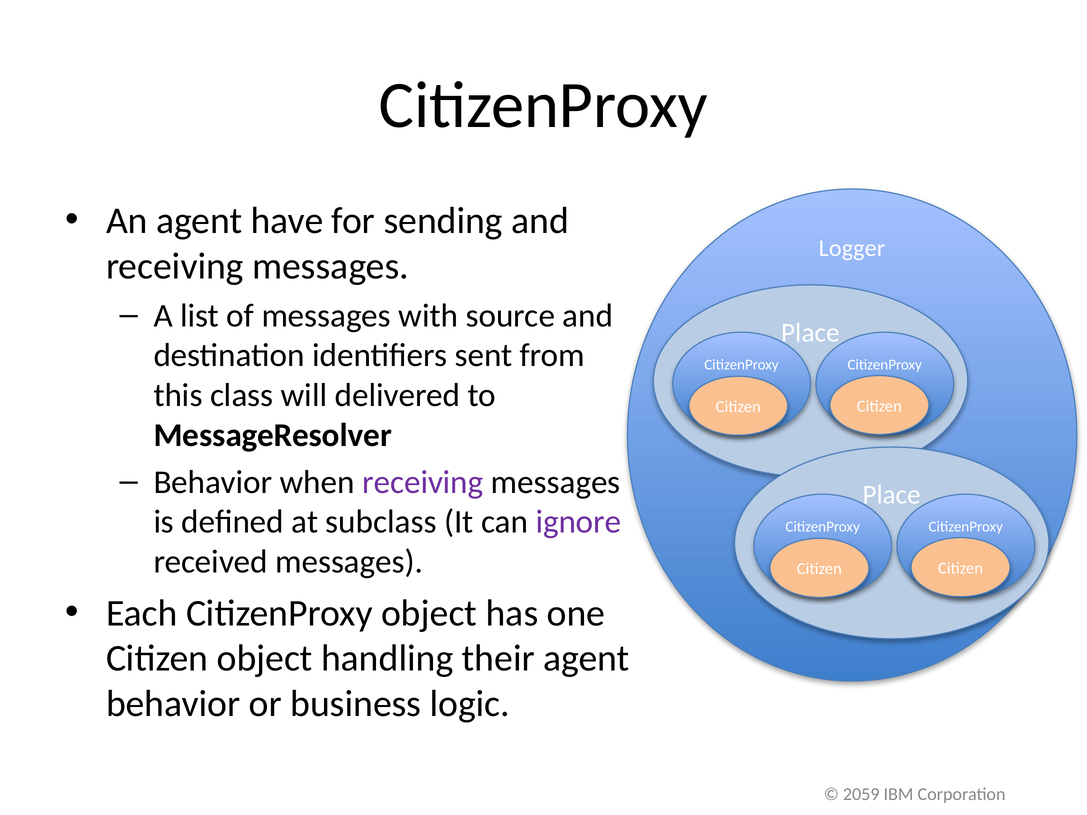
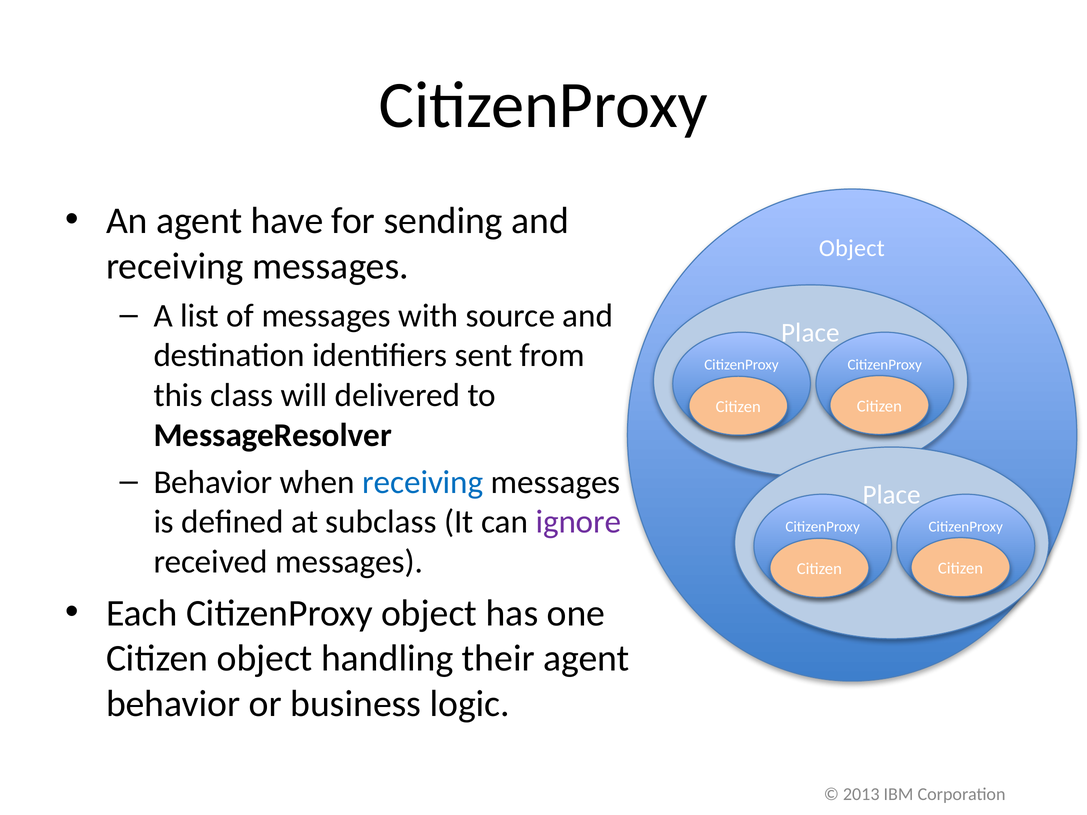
Logger at (852, 249): Logger -> Object
receiving at (423, 482) colour: purple -> blue
2059: 2059 -> 2013
